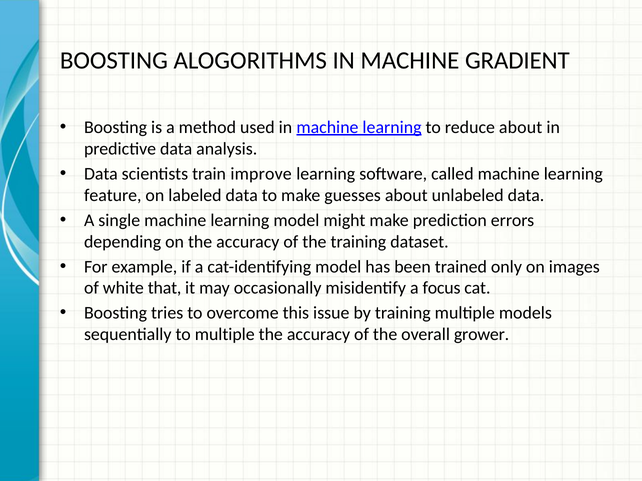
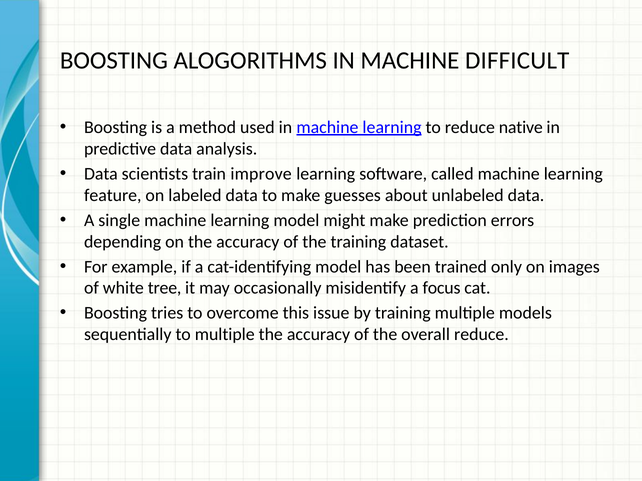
GRADIENT: GRADIENT -> DIFFICULT
reduce about: about -> native
that: that -> tree
overall grower: grower -> reduce
